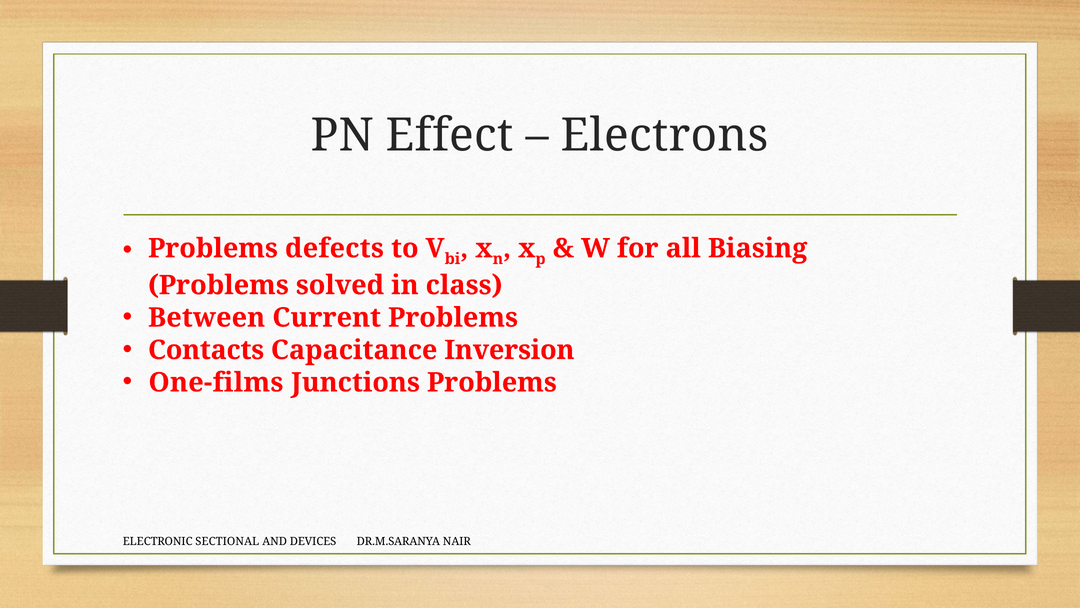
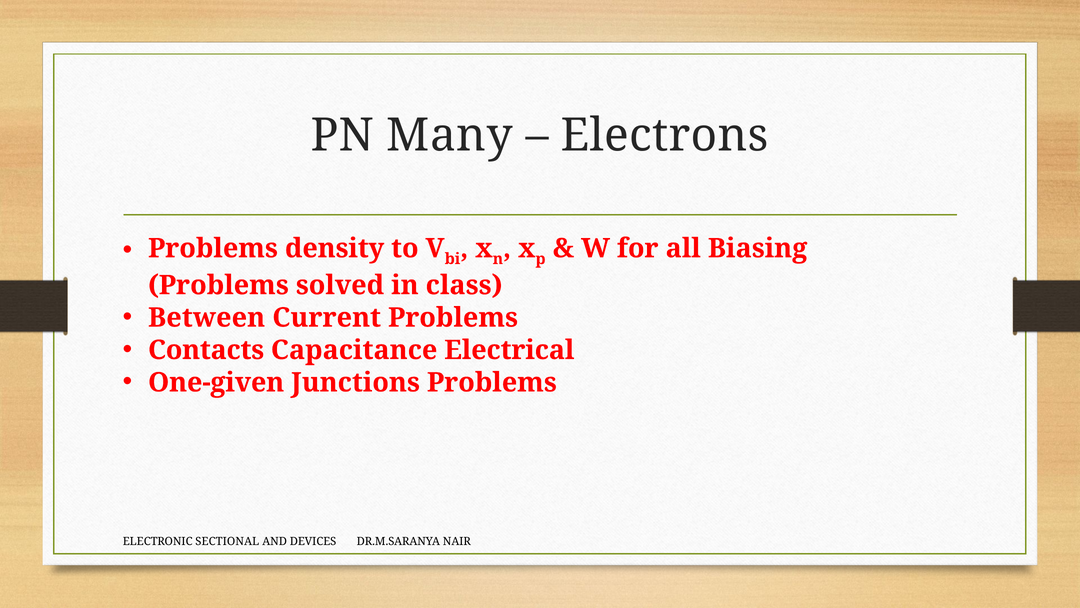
Effect: Effect -> Many
defects: defects -> density
Inversion: Inversion -> Electrical
One-films: One-films -> One-given
